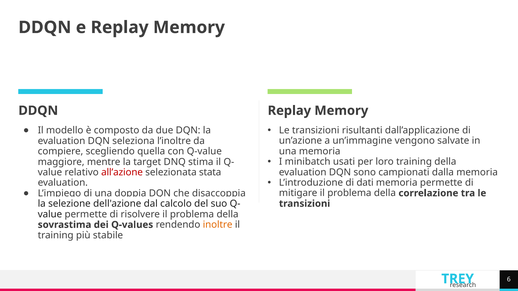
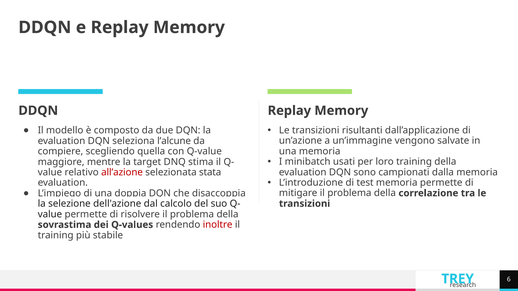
l’inoltre: l’inoltre -> l’alcune
dati: dati -> test
inoltre colour: orange -> red
